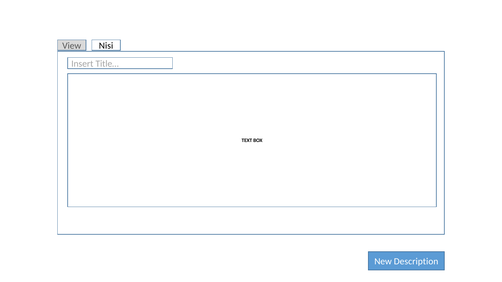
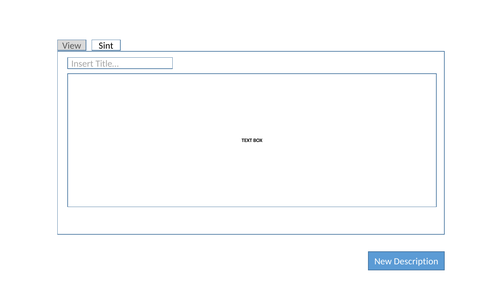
Nisi: Nisi -> Sint
